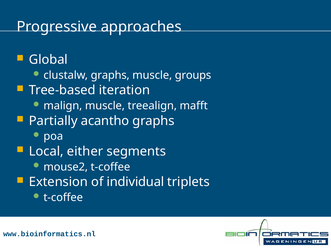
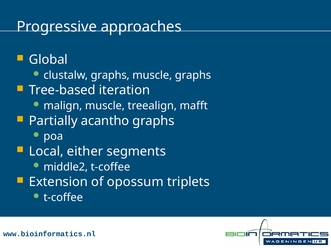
muscle groups: groups -> graphs
mouse2: mouse2 -> middle2
individual: individual -> opossum
